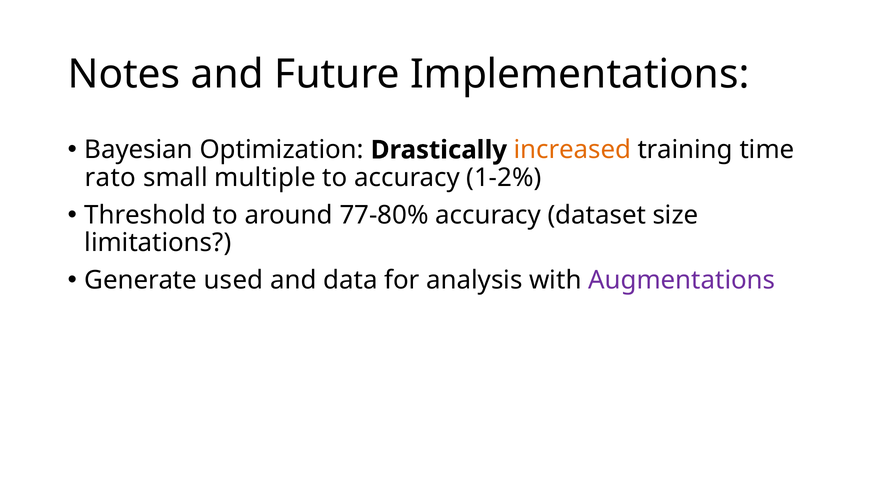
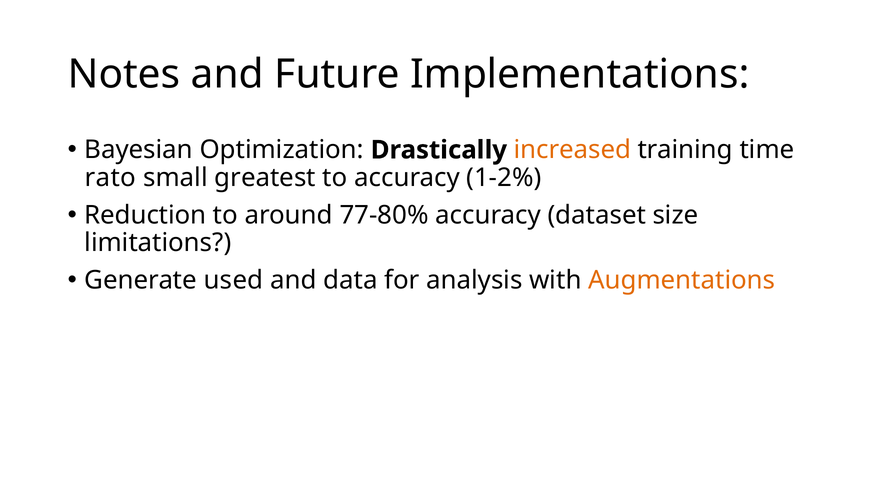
multiple: multiple -> greatest
Threshold: Threshold -> Reduction
Augmentations colour: purple -> orange
